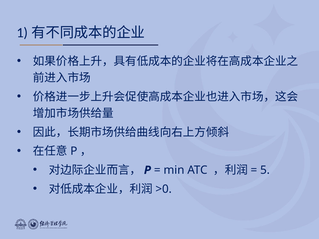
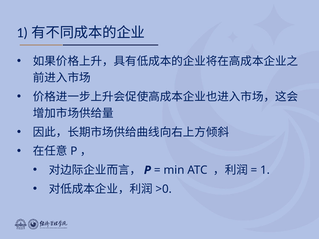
5: 5 -> 1
